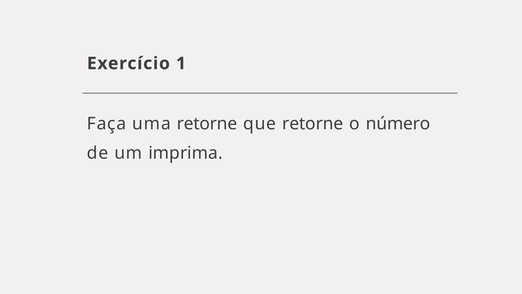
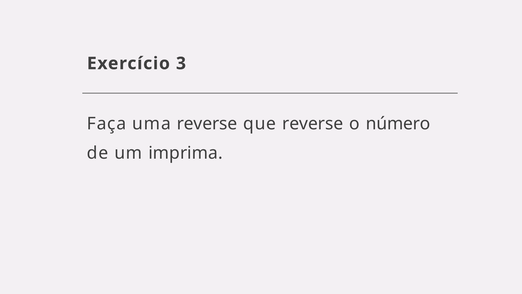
1: 1 -> 3
uma retorne: retorne -> reverse
que retorne: retorne -> reverse
